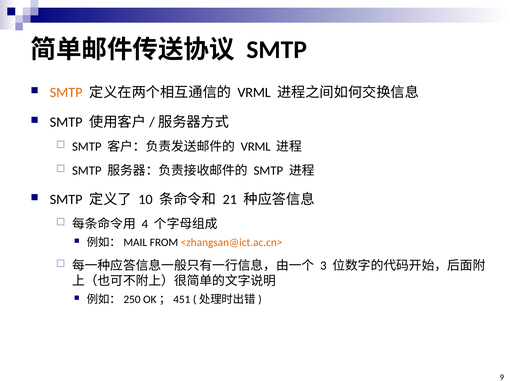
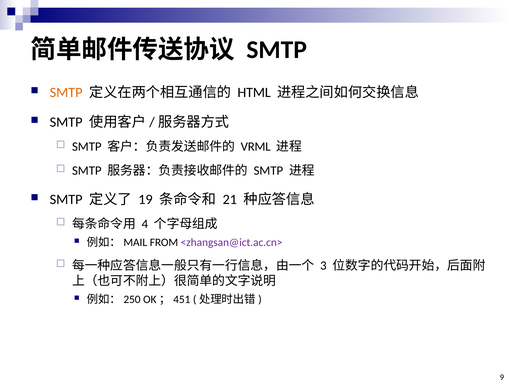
VRML at (254, 93): VRML -> HTML
10: 10 -> 19
<zhangsan@ict.ac.cn> colour: orange -> purple
